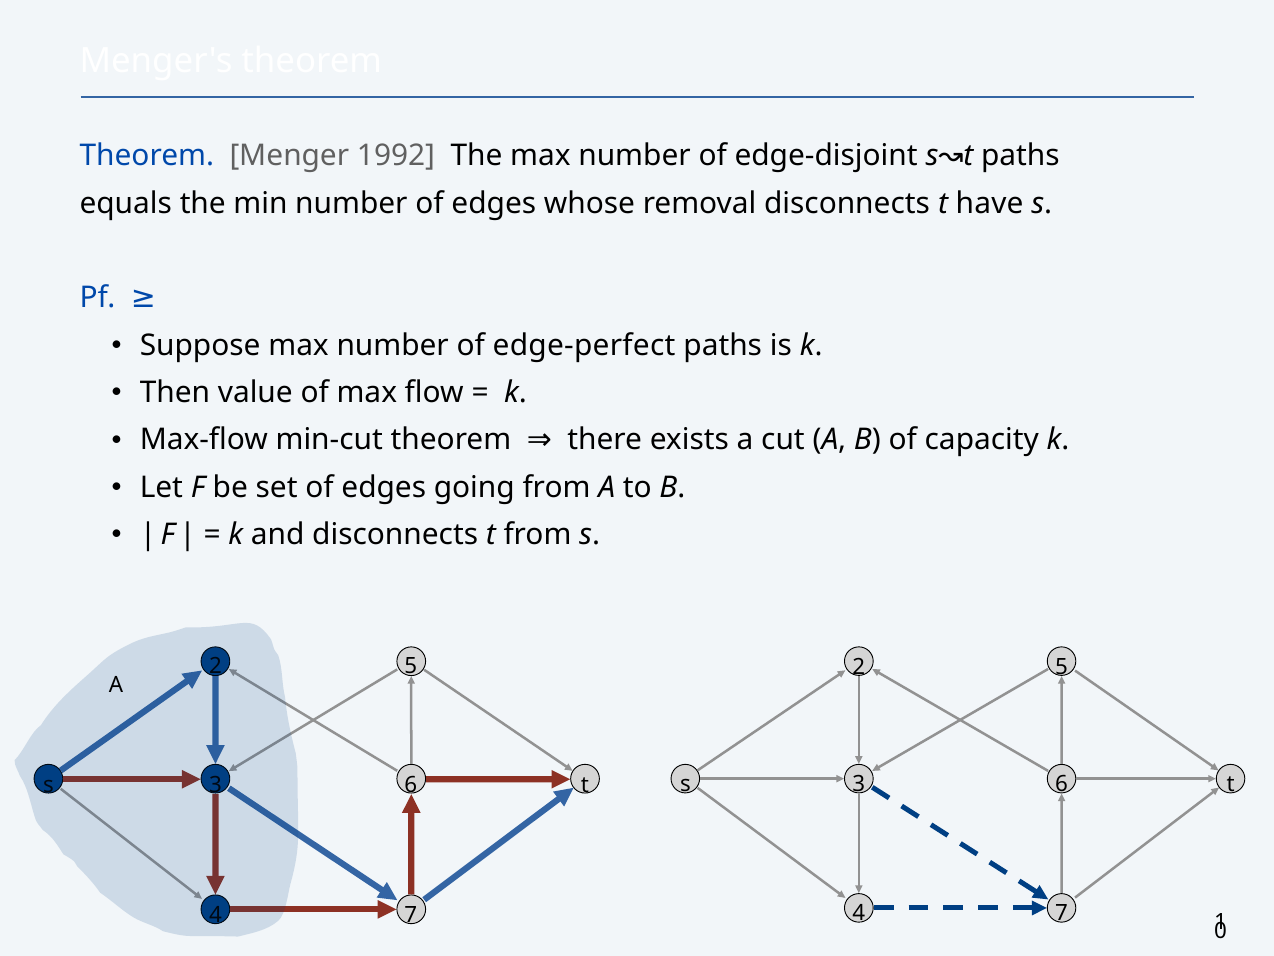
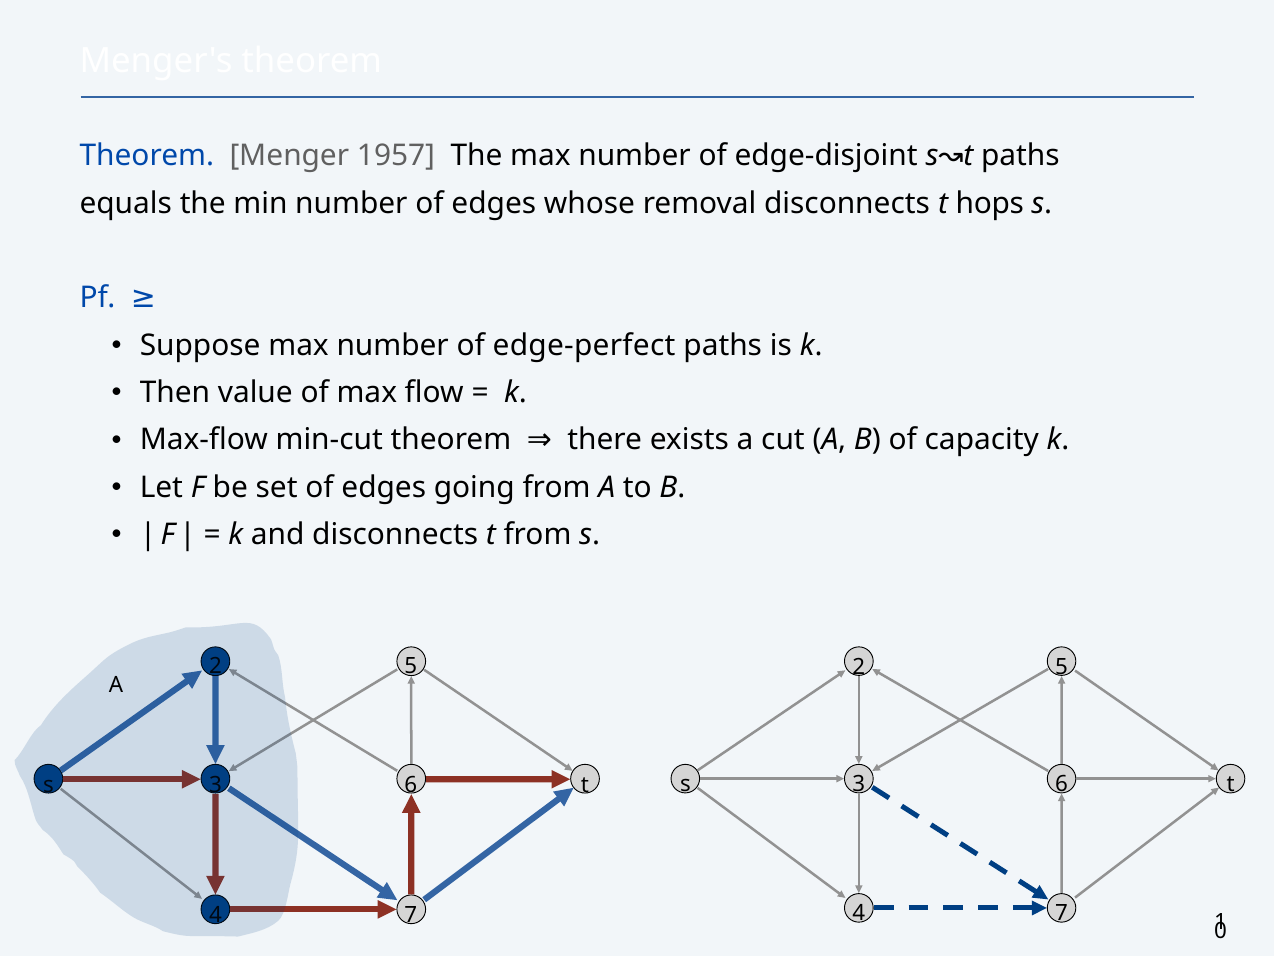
1992: 1992 -> 1957
have: have -> hops
